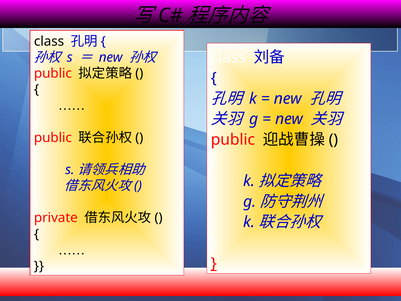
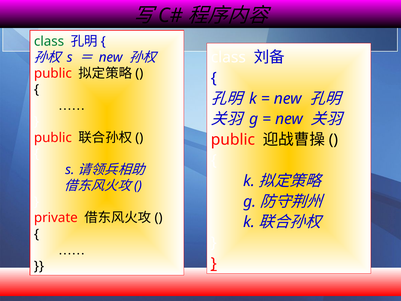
class at (49, 41) colour: black -> green
